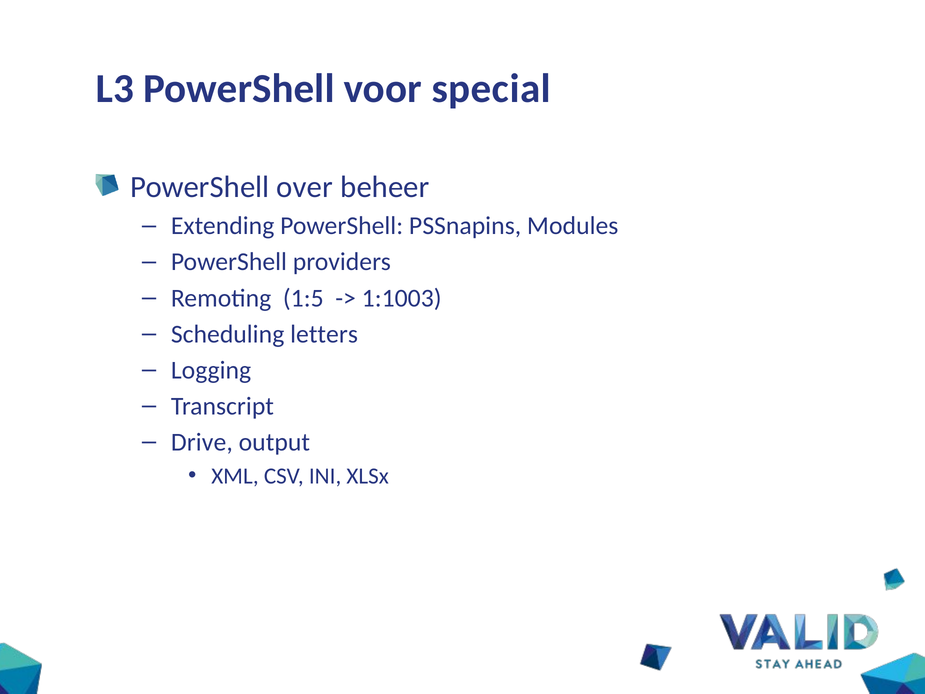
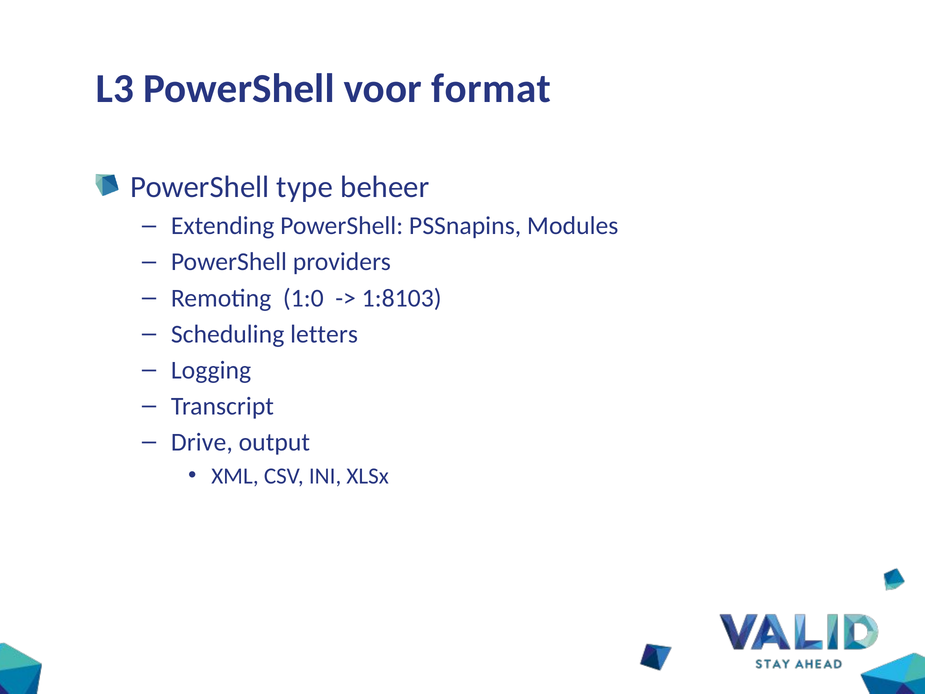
special: special -> format
over: over -> type
1:5: 1:5 -> 1:0
1:1003: 1:1003 -> 1:8103
